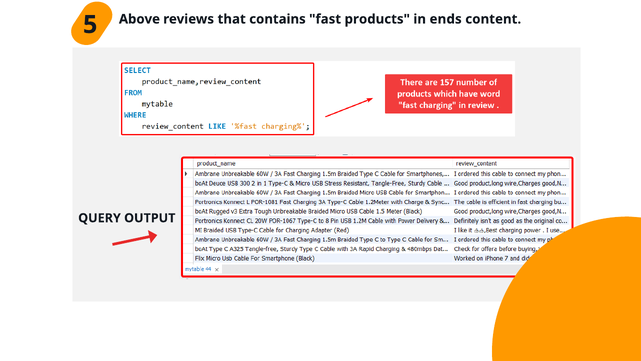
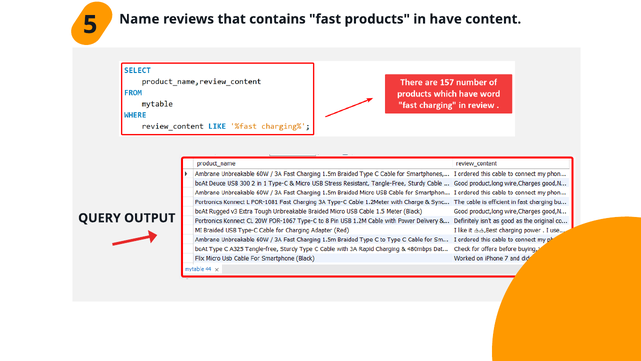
Above: Above -> Name
ends: ends -> have
